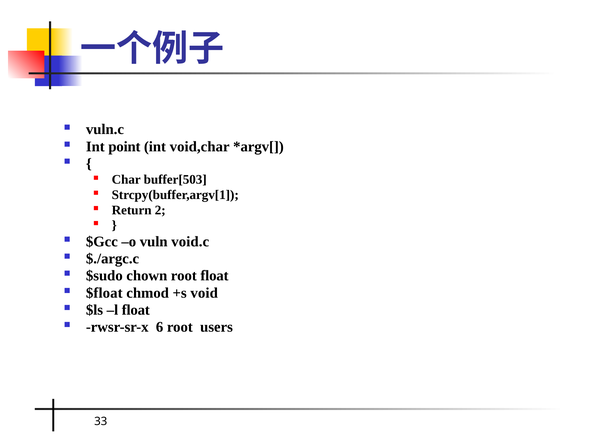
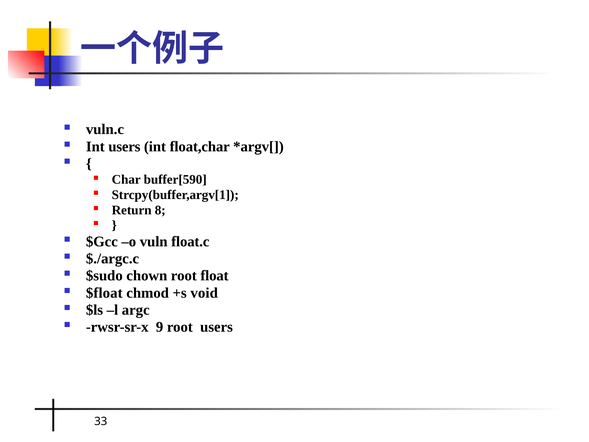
Int point: point -> users
void,char: void,char -> float,char
buffer[503: buffer[503 -> buffer[590
2: 2 -> 8
void.c: void.c -> float.c
l float: float -> argc
6: 6 -> 9
